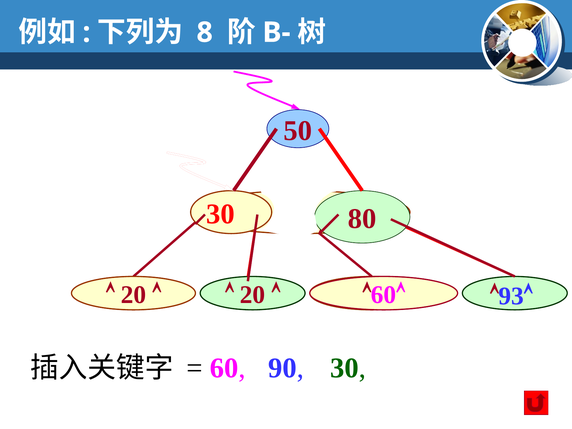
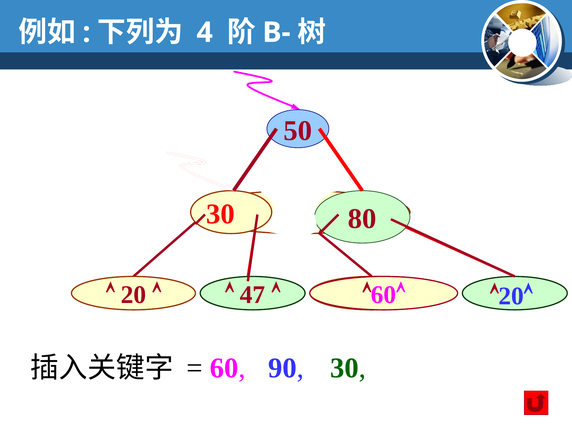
8: 8 -> 4
20 at (253, 295): 20 -> 47
93 at (511, 296): 93 -> 20
